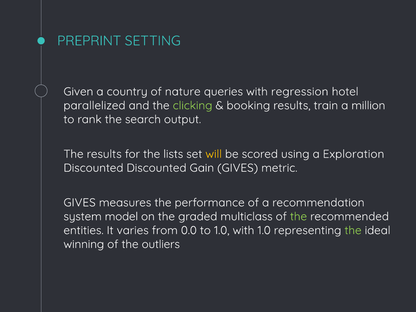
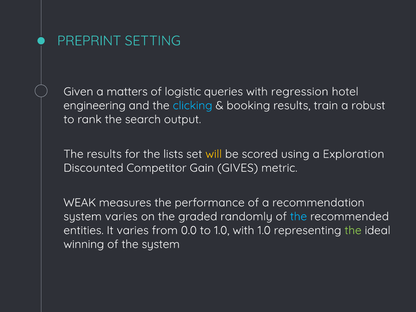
country: country -> matters
nature: nature -> logistic
parallelized: parallelized -> engineering
clicking colour: light green -> light blue
million: million -> robust
Discounted Discounted: Discounted -> Competitor
GIVES at (80, 203): GIVES -> WEAK
system model: model -> varies
multiclass: multiclass -> randomly
the at (299, 216) colour: light green -> light blue
the outliers: outliers -> system
